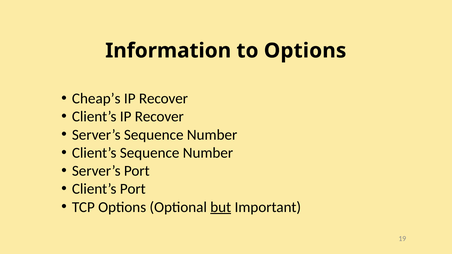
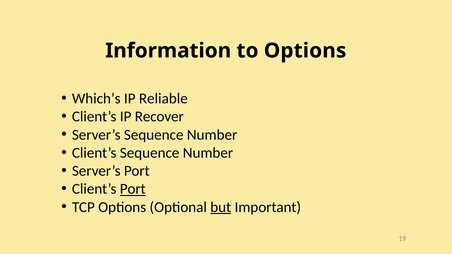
Cheap’s: Cheap’s -> Which’s
Recover at (163, 99): Recover -> Reliable
Port at (133, 189) underline: none -> present
